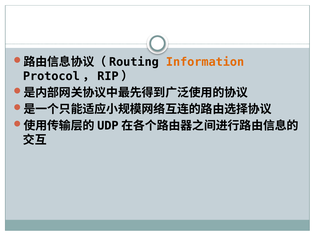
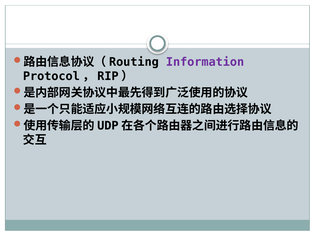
Information colour: orange -> purple
